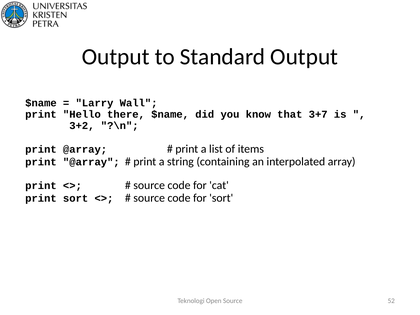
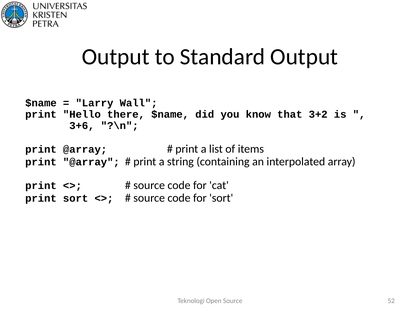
3+7: 3+7 -> 3+2
3+2: 3+2 -> 3+6
